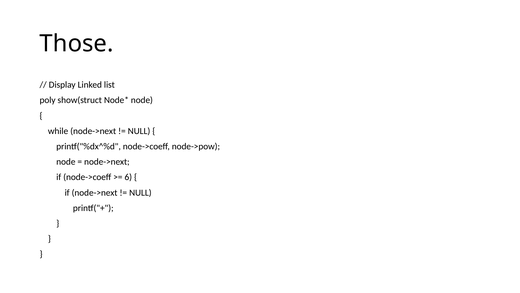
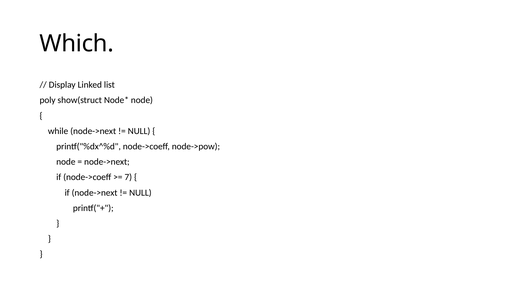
Those: Those -> Which
6: 6 -> 7
